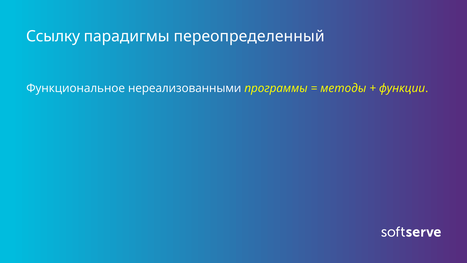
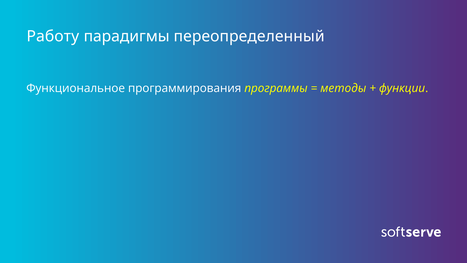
Ссылку: Ссылку -> Работу
нереализованными: нереализованными -> программирования
